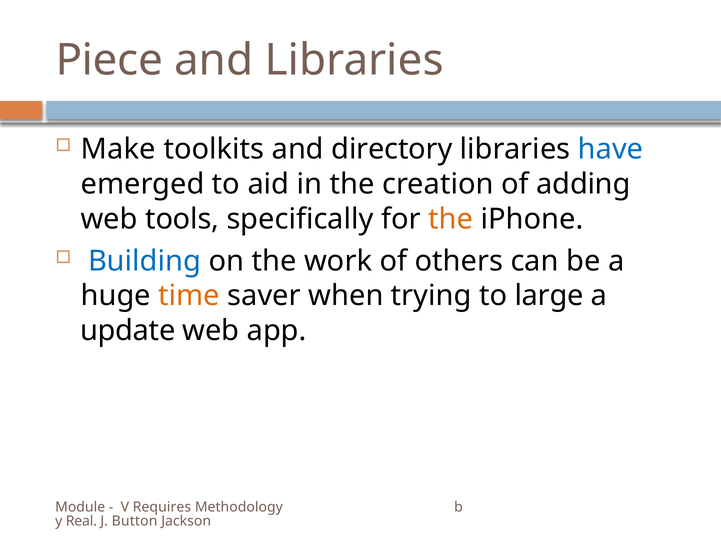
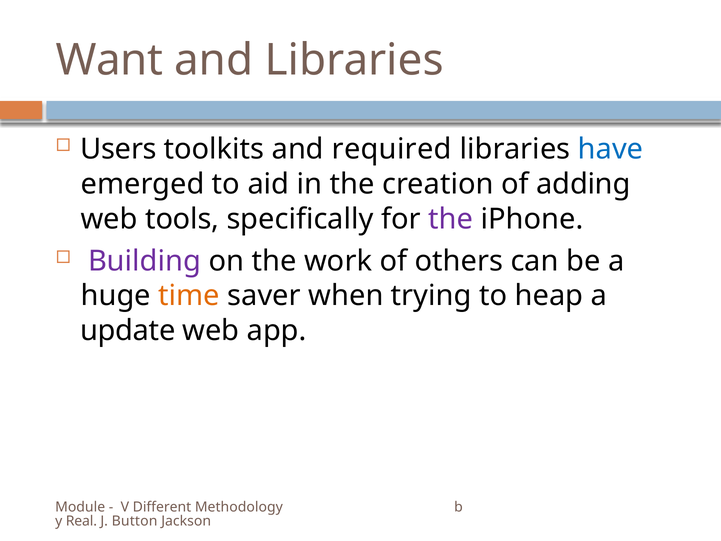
Piece: Piece -> Want
Make: Make -> Users
directory: directory -> required
the at (451, 219) colour: orange -> purple
Building colour: blue -> purple
large: large -> heap
Requires: Requires -> Different
